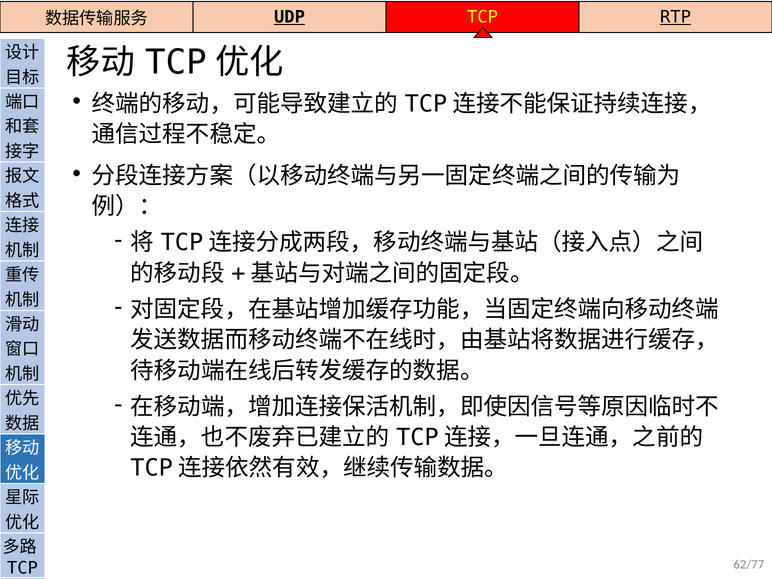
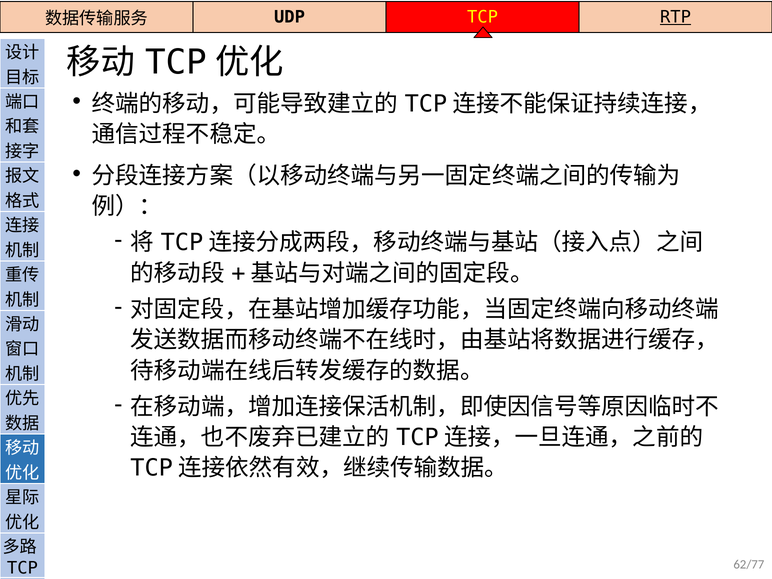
UDP underline: present -> none
